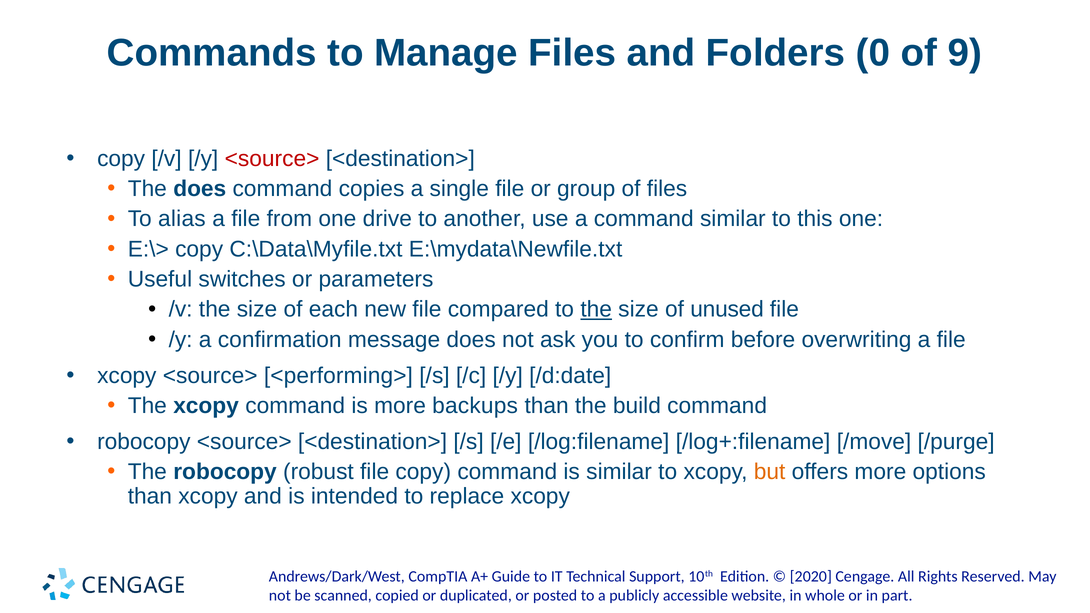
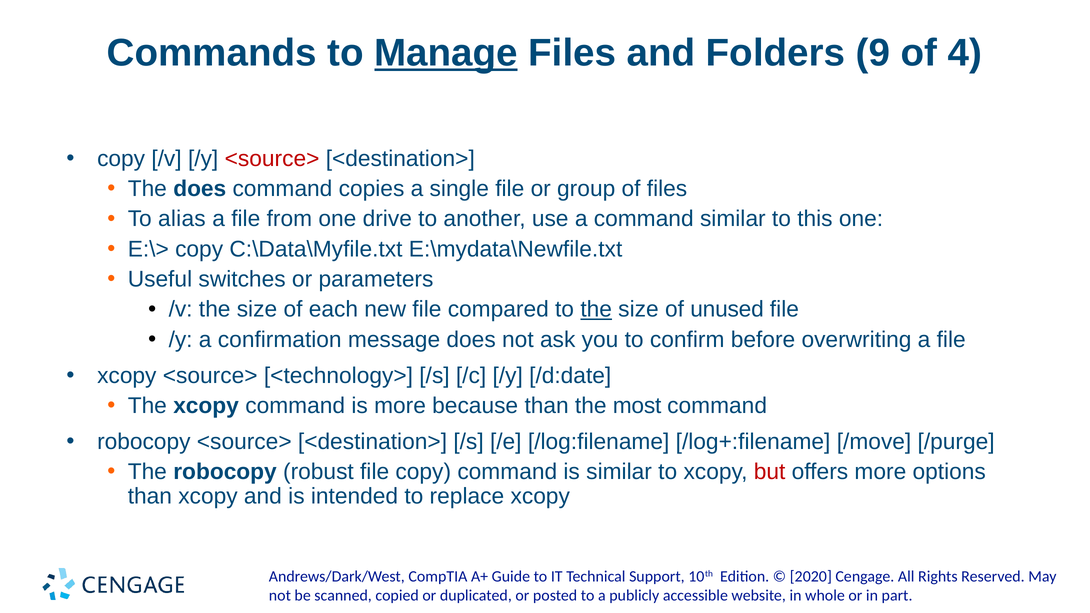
Manage underline: none -> present
0: 0 -> 9
9: 9 -> 4
<performing>: <performing> -> <technology>
backups: backups -> because
build: build -> most
but colour: orange -> red
